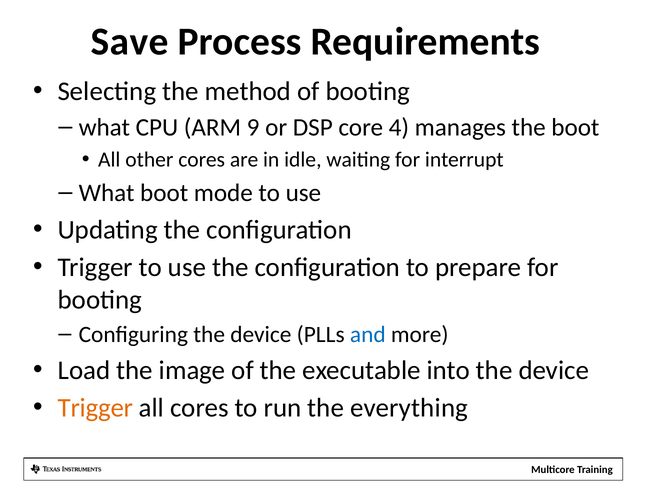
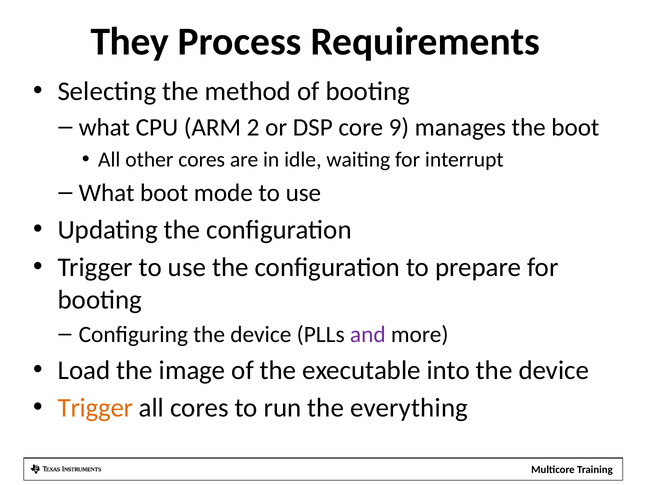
Save: Save -> They
9: 9 -> 2
4: 4 -> 9
and colour: blue -> purple
